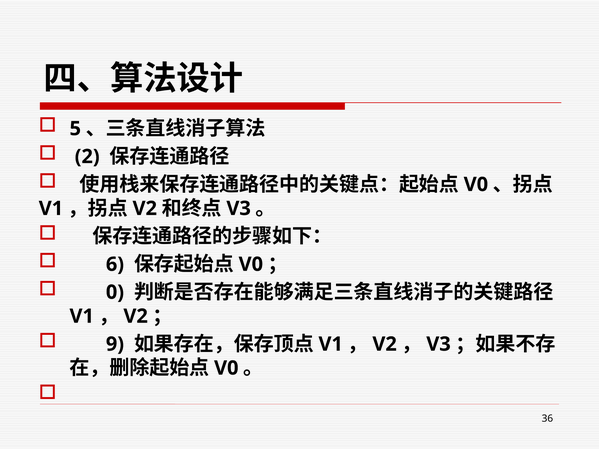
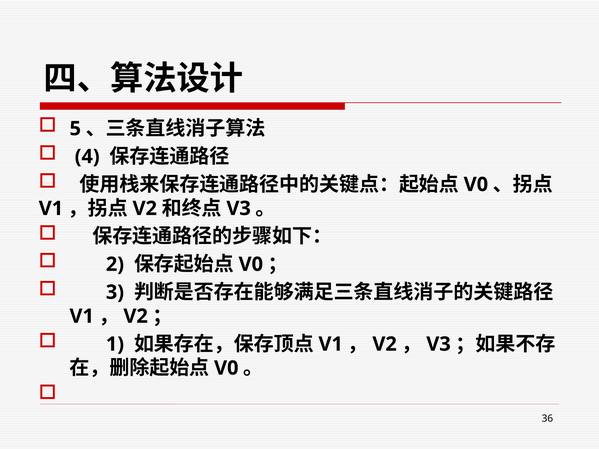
2: 2 -> 4
6: 6 -> 2
0: 0 -> 3
9: 9 -> 1
